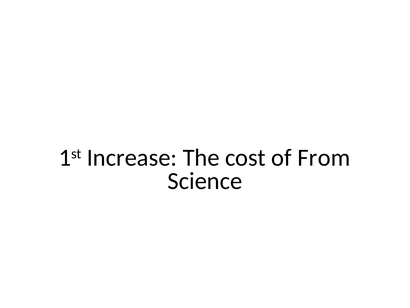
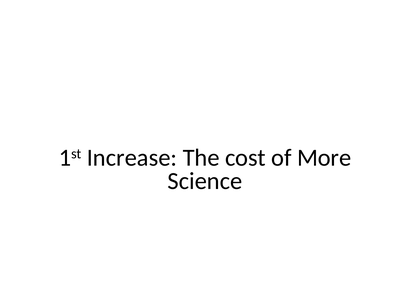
From: From -> More
